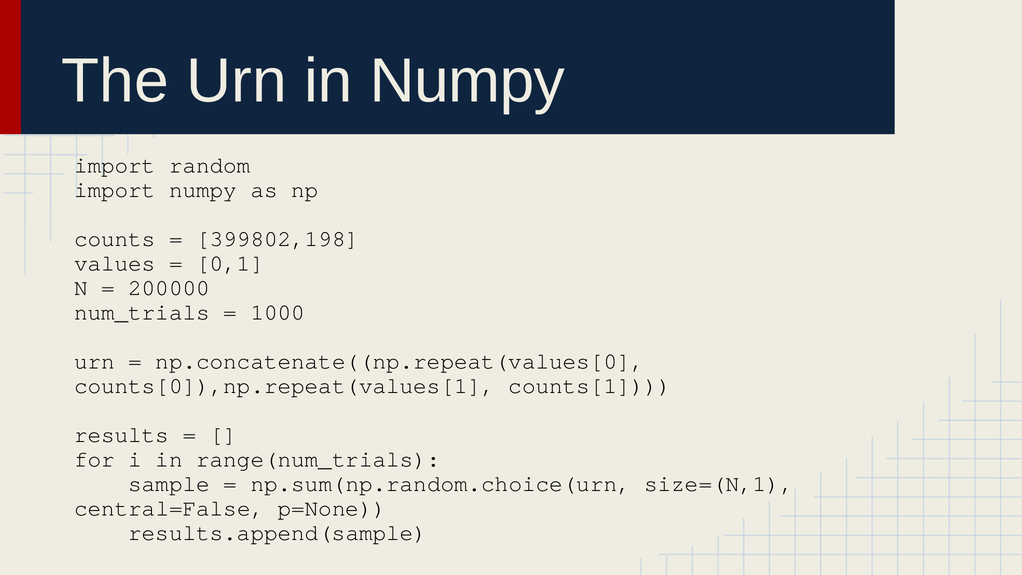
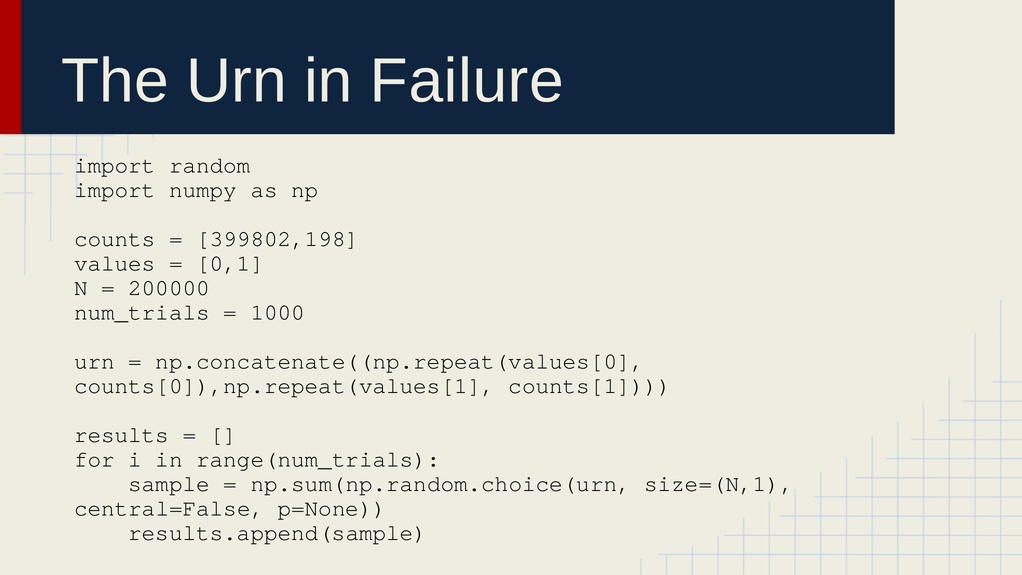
in Numpy: Numpy -> Failure
